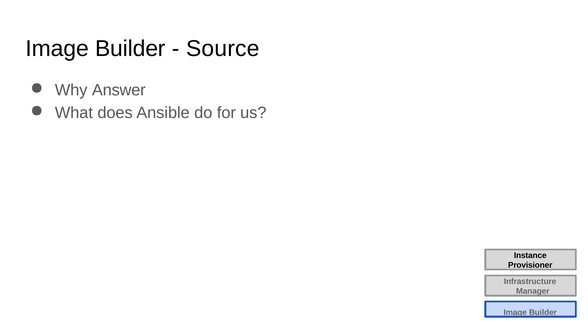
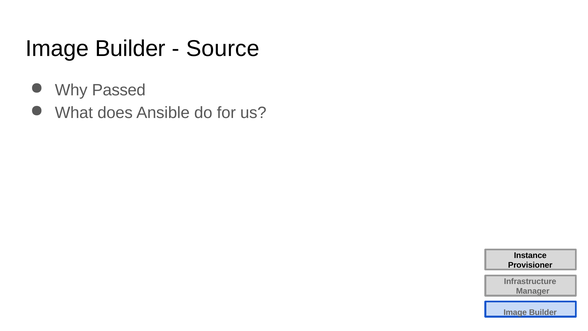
Answer: Answer -> Passed
